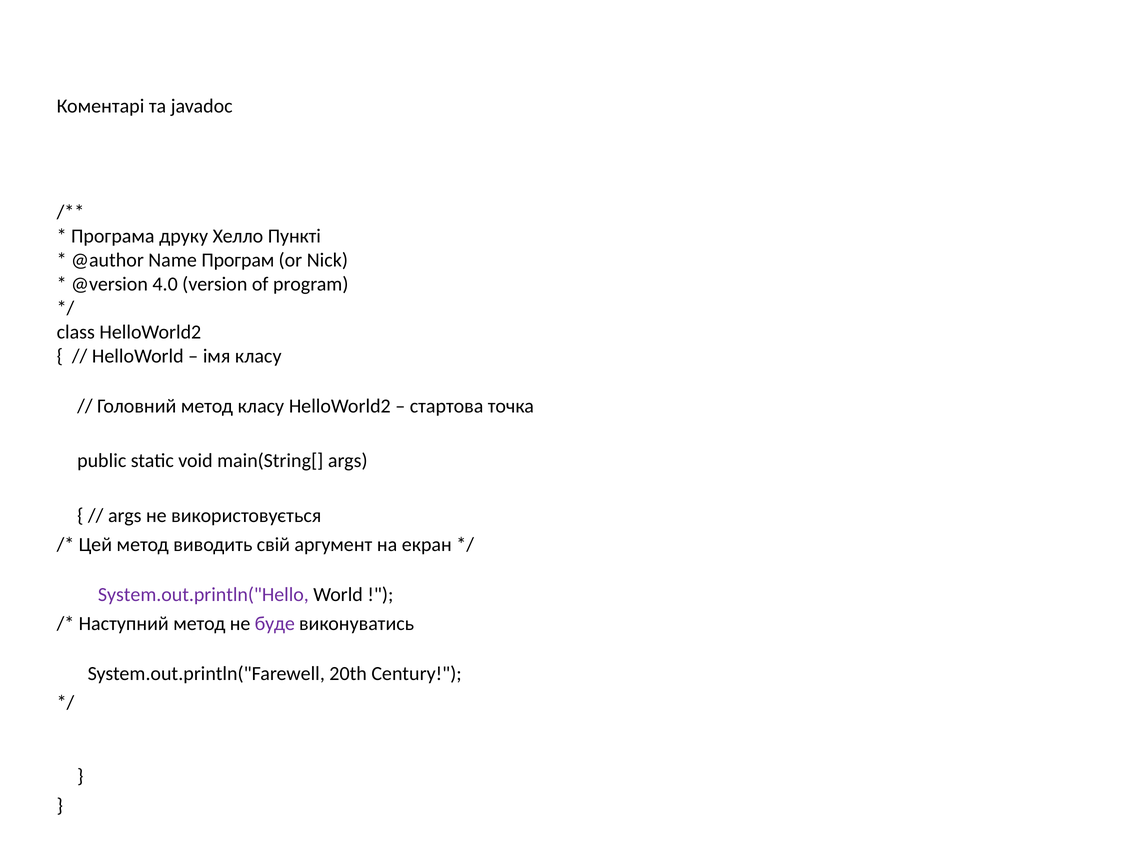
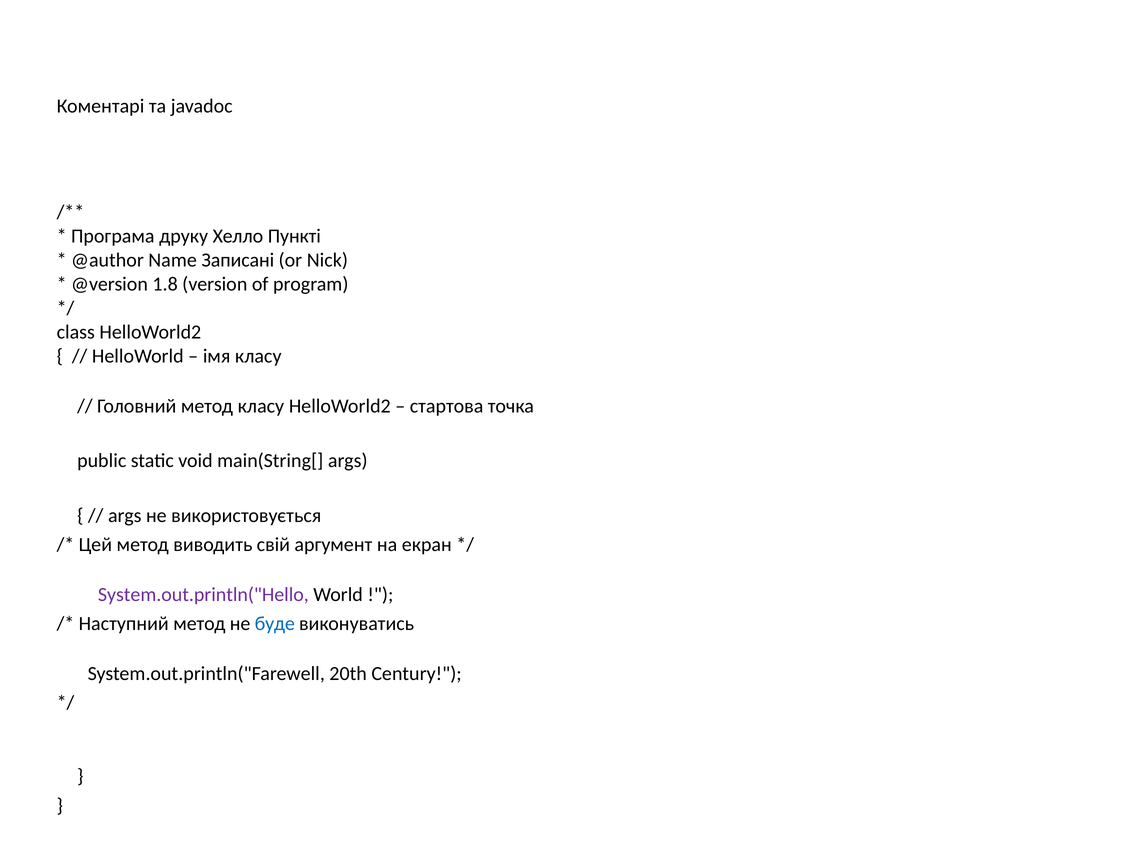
Програм: Програм -> Записані
4.0: 4.0 -> 1.8
буде colour: purple -> blue
